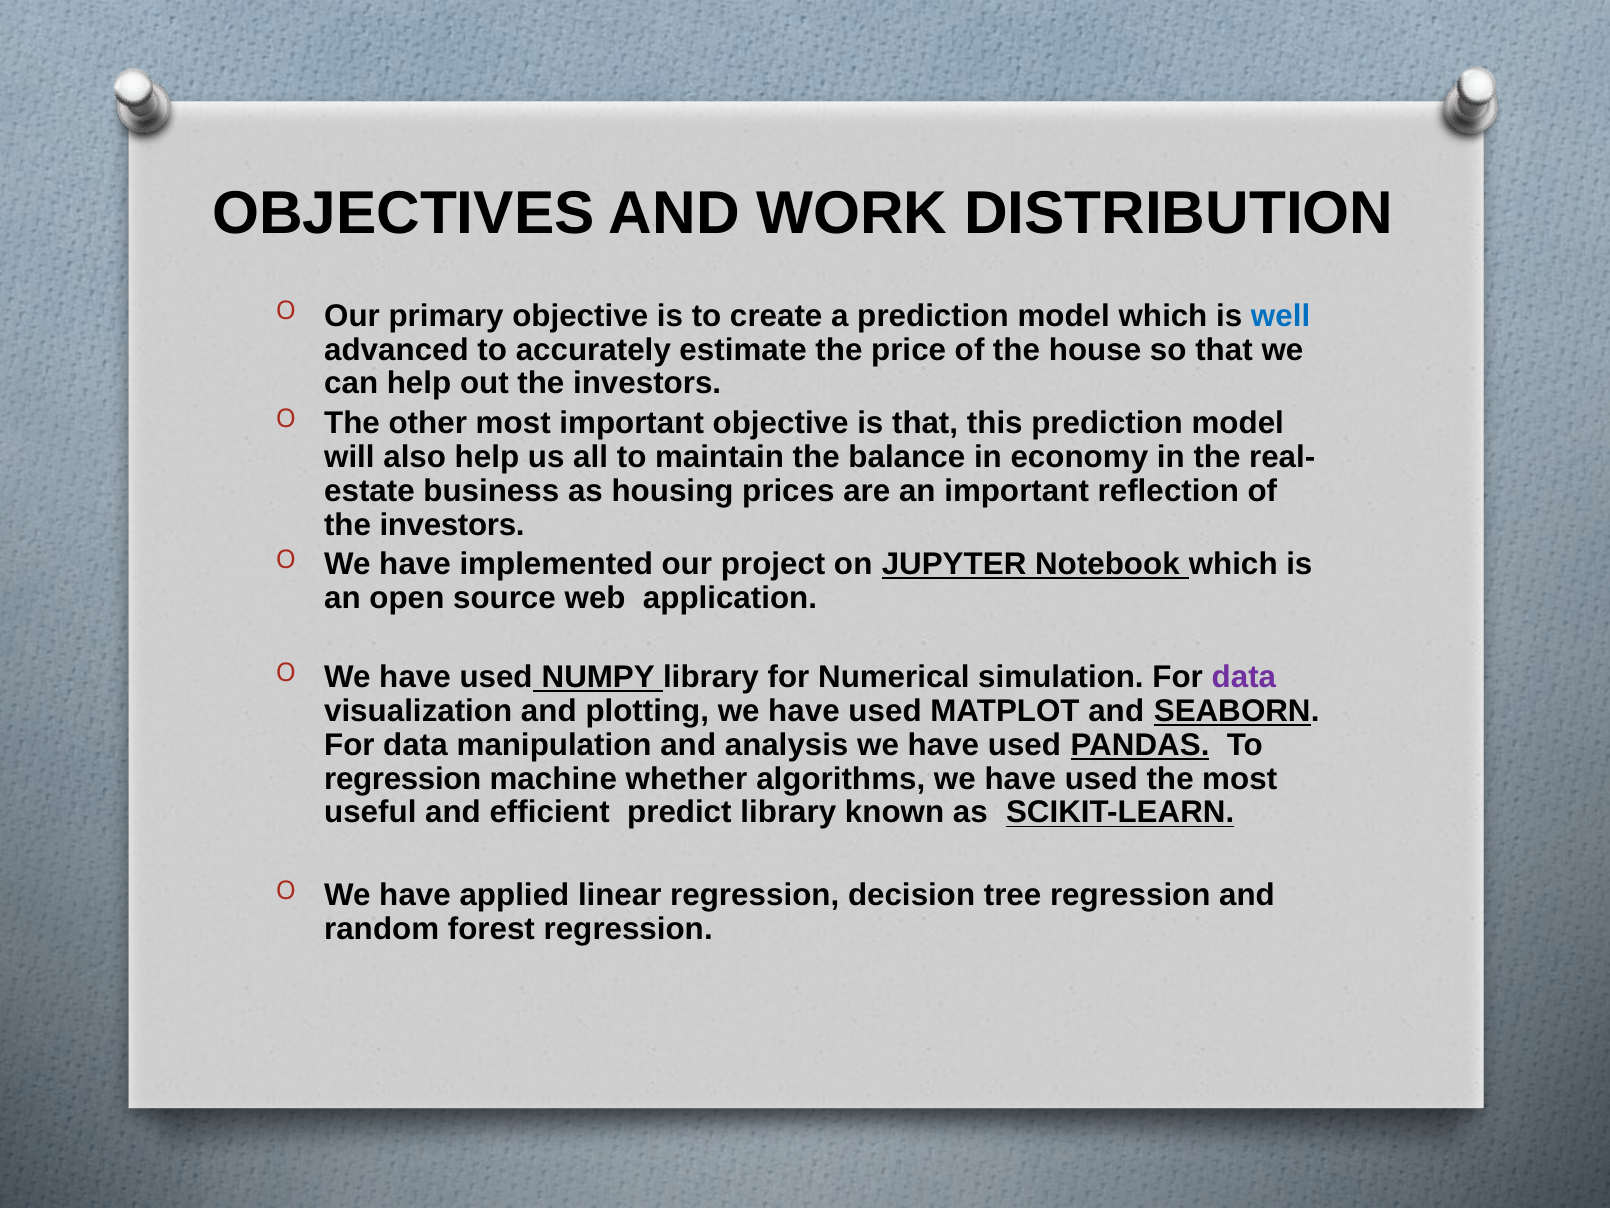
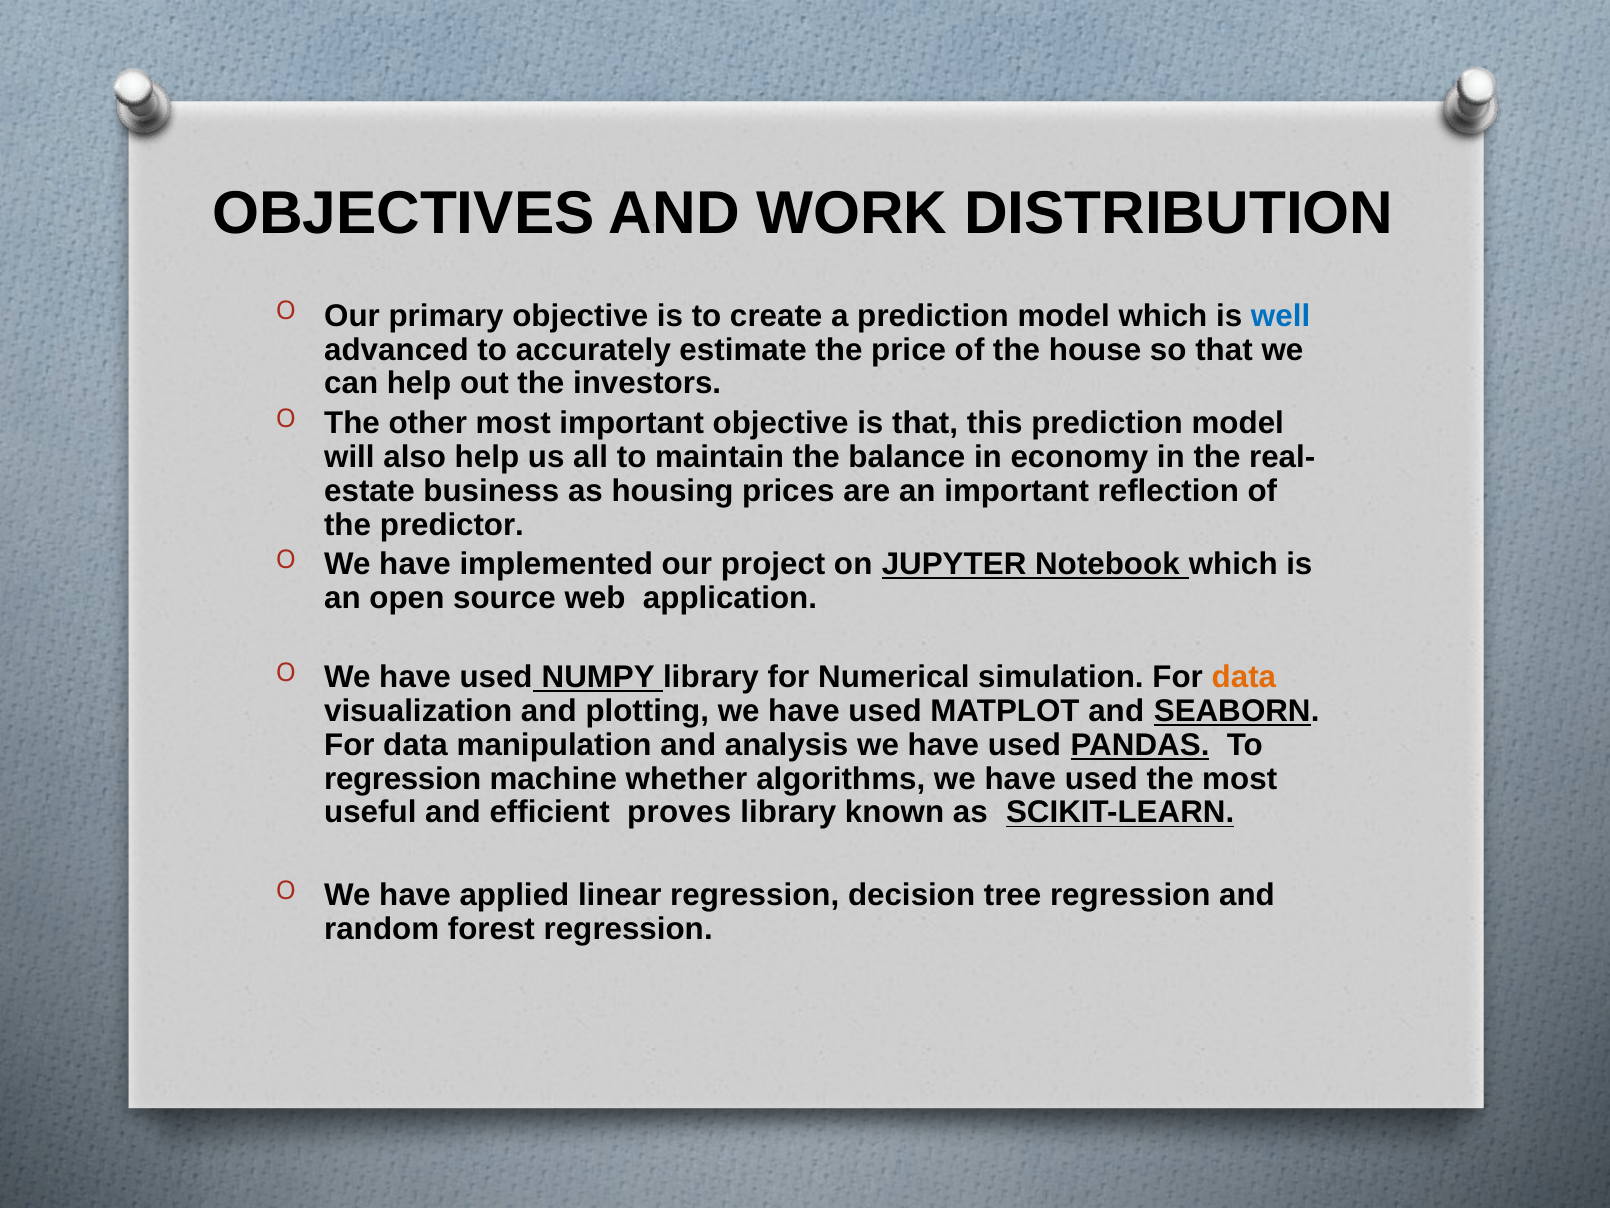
investors at (452, 525): investors -> predictor
data at (1244, 677) colour: purple -> orange
predict: predict -> proves
